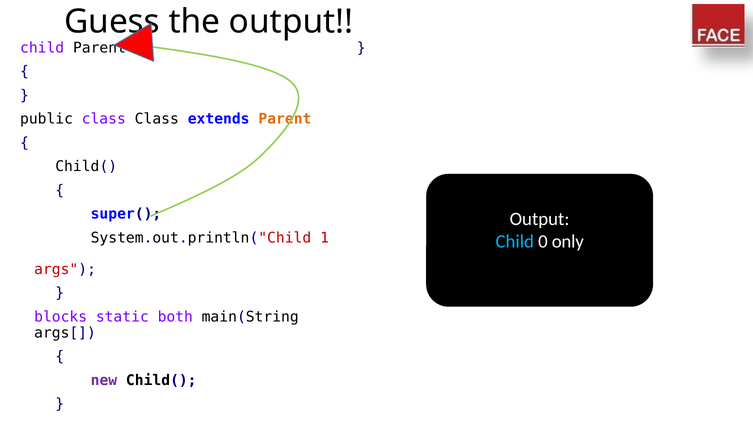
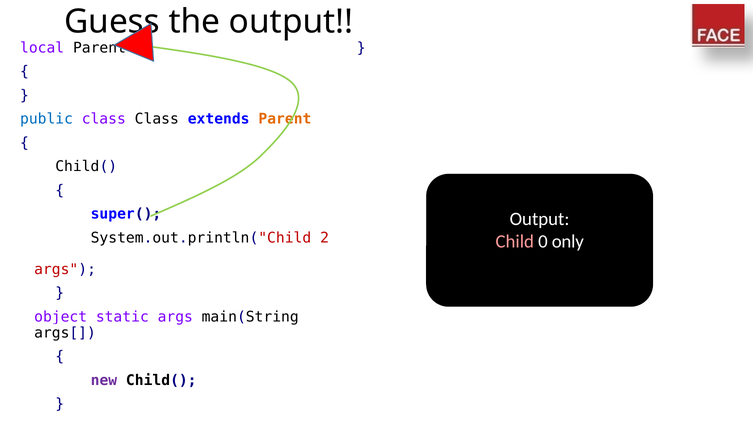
child at (42, 48): child -> local
public colour: black -> blue
1: 1 -> 2
Child at (515, 241) colour: light blue -> pink
blocks: blocks -> object
static both: both -> args
